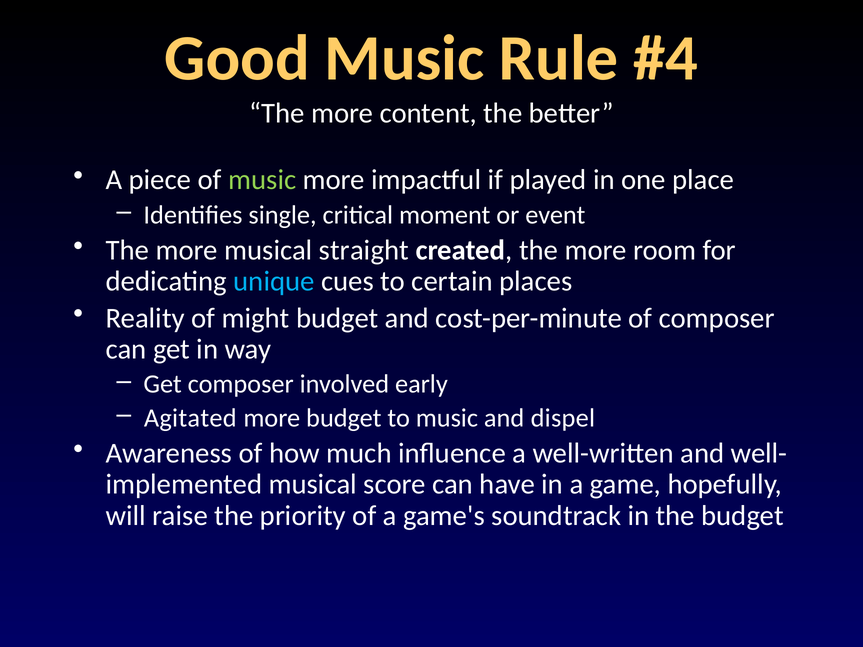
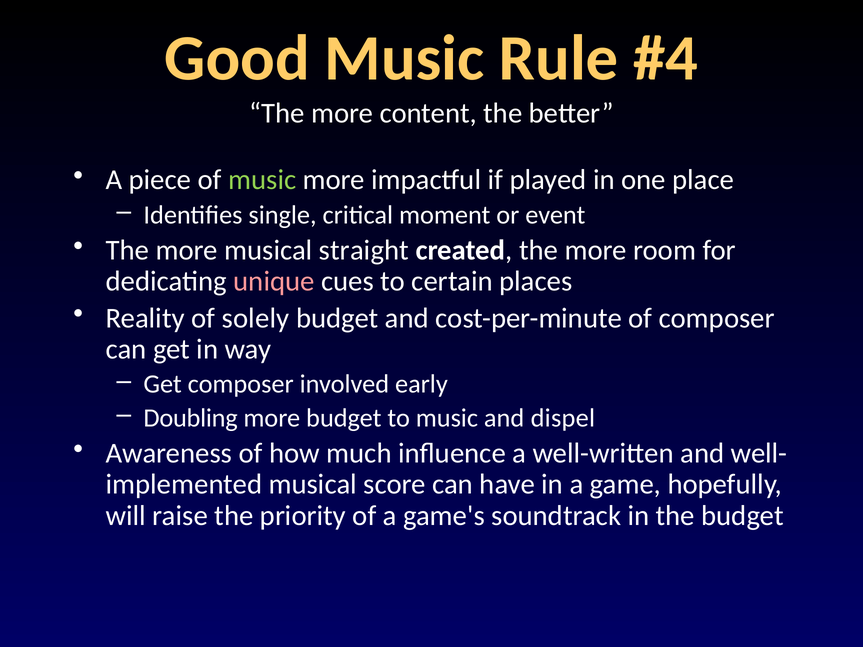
unique colour: light blue -> pink
might: might -> solely
Agitated: Agitated -> Doubling
